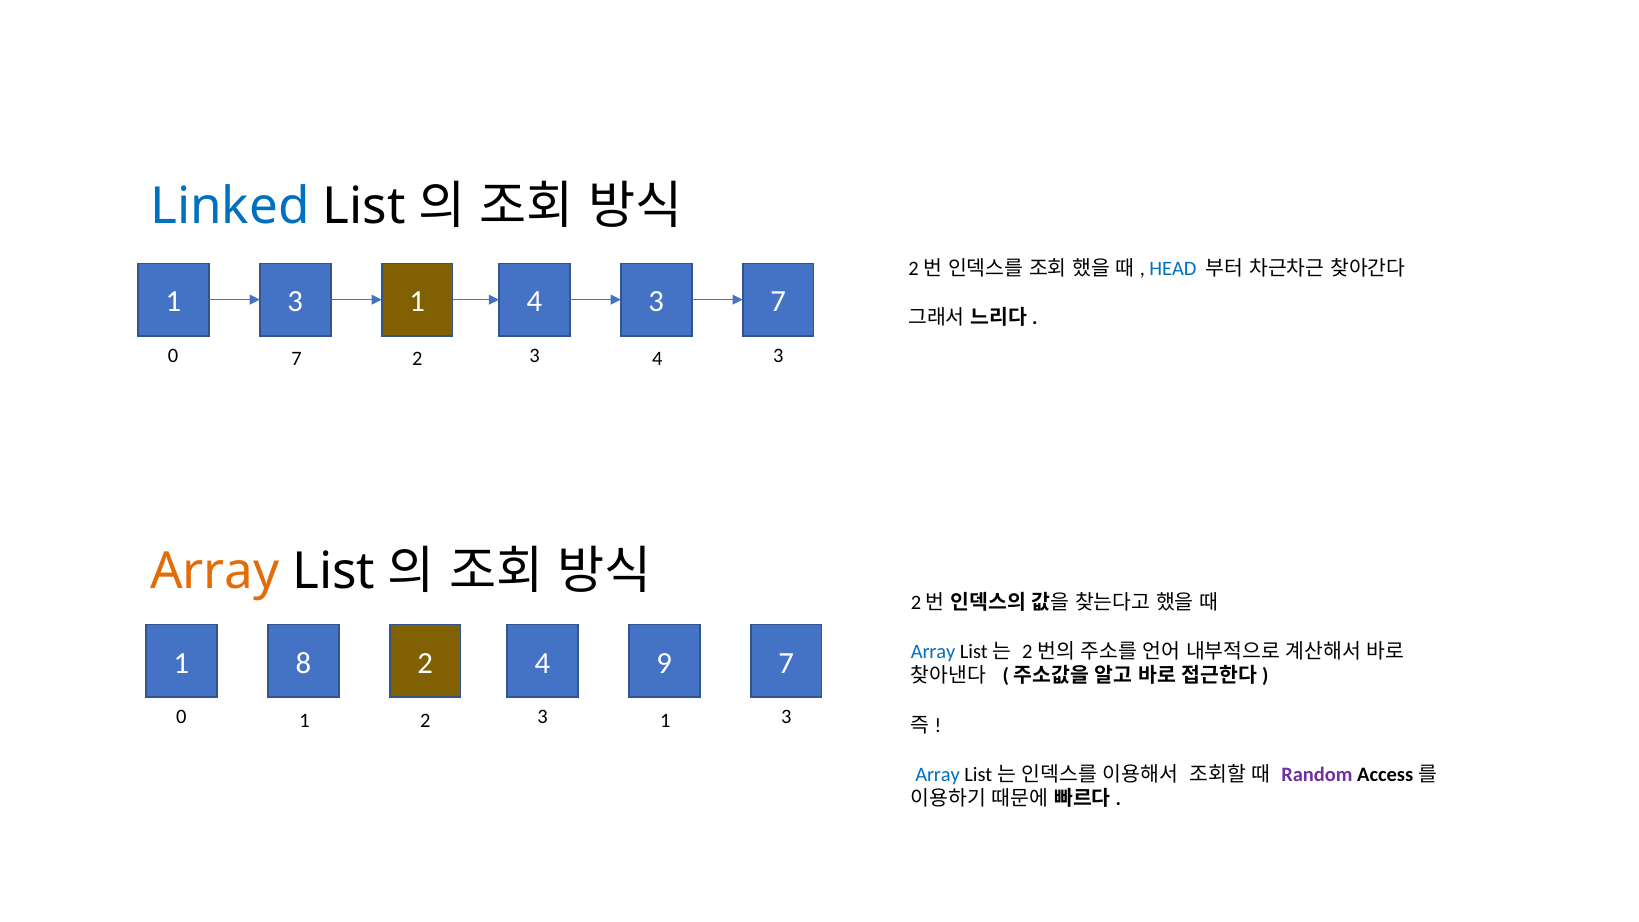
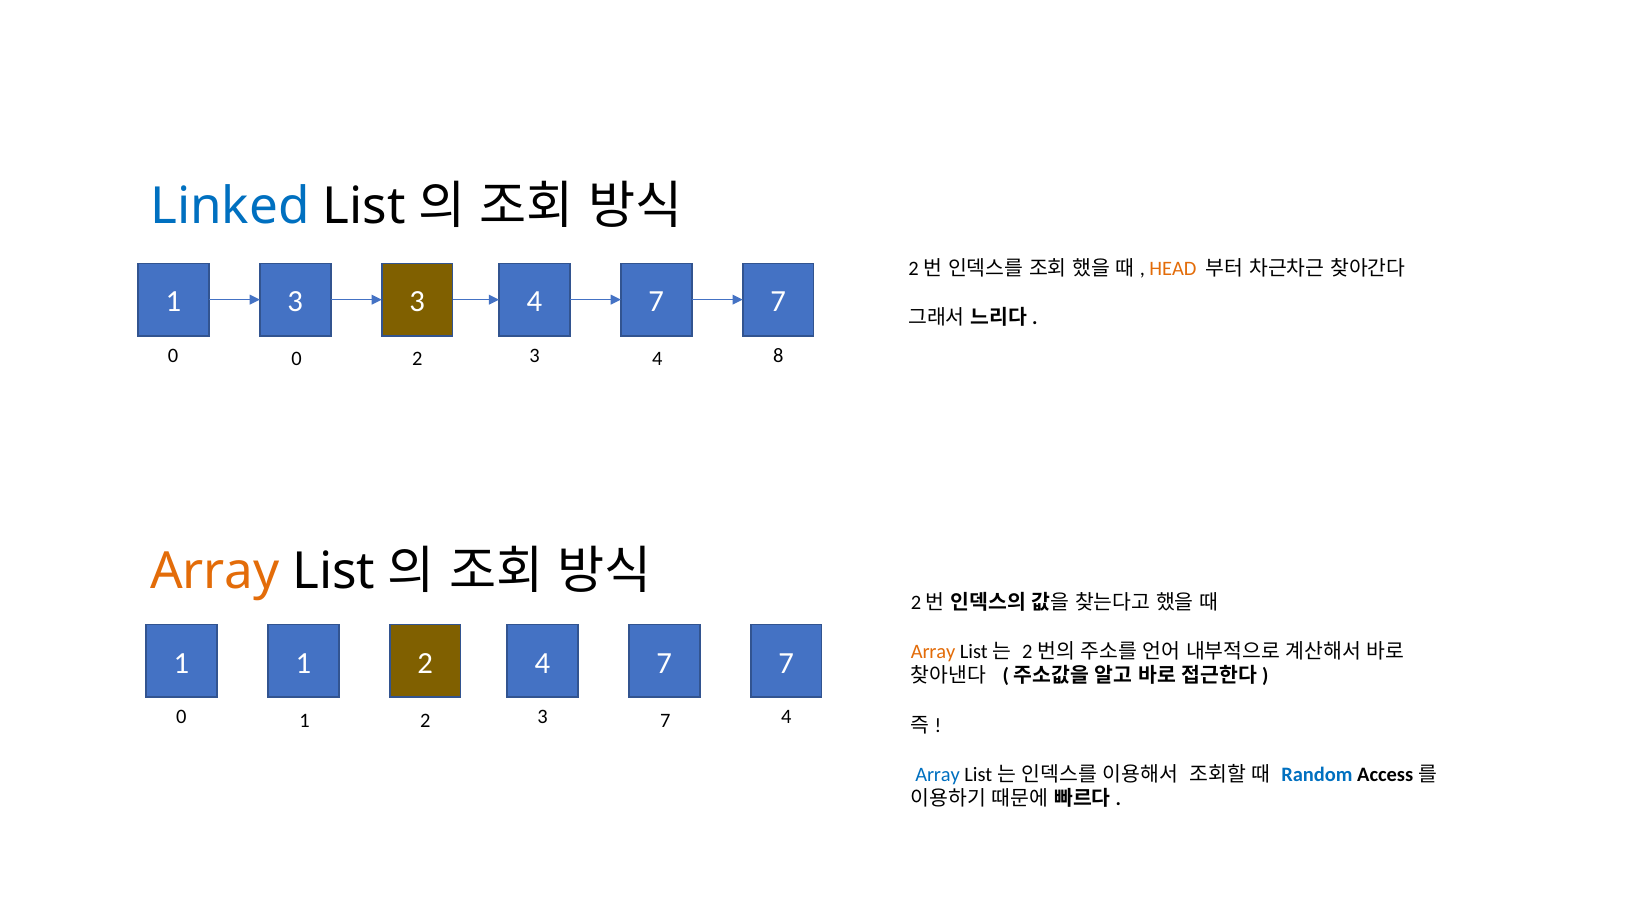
HEAD colour: blue -> orange
3 1: 1 -> 3
3 at (656, 302): 3 -> 7
0 7: 7 -> 0
3 at (778, 355): 3 -> 8
Array at (933, 652) colour: blue -> orange
1 8: 8 -> 1
2 4 9: 9 -> 7
1 1: 1 -> 7
3 at (786, 717): 3 -> 4
Random colour: purple -> blue
